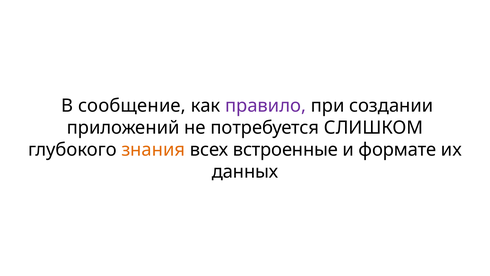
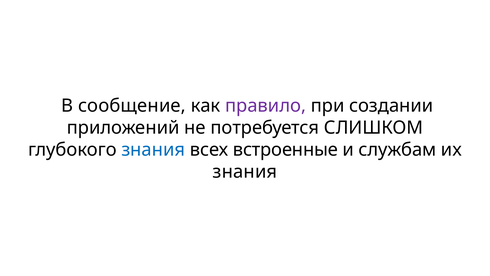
знания at (153, 150) colour: orange -> blue
формате: формате -> службам
данных at (245, 172): данных -> знания
